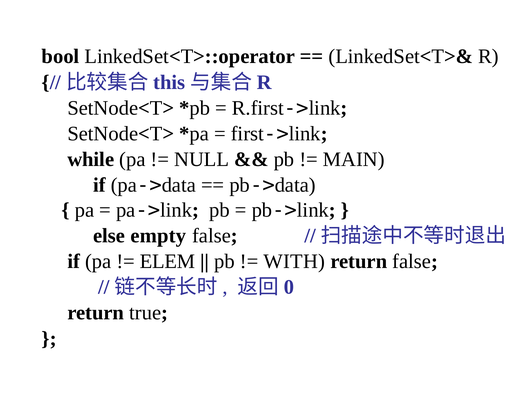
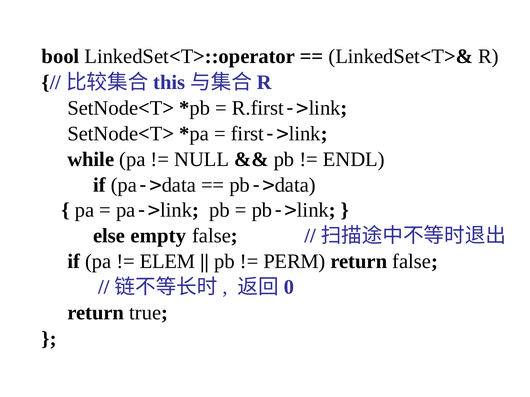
MAIN: MAIN -> ENDL
WITH: WITH -> PERM
